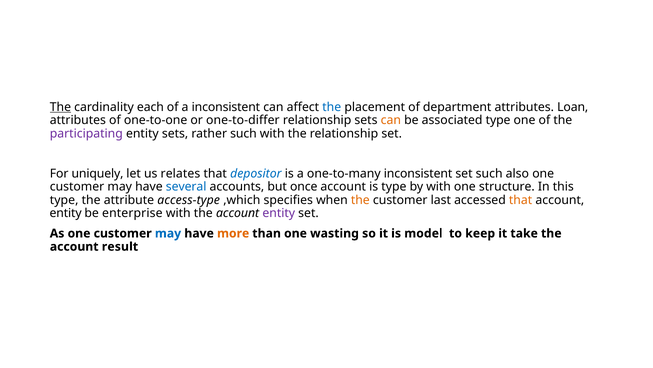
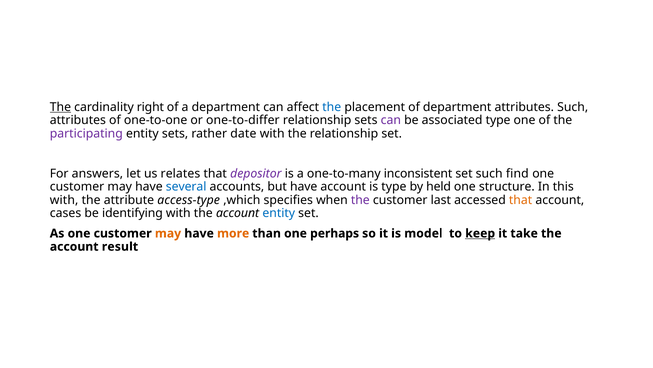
each: each -> right
a inconsistent: inconsistent -> department
attributes Loan: Loan -> Such
can at (391, 120) colour: orange -> purple
rather such: such -> date
uniquely: uniquely -> answers
depositor colour: blue -> purple
also: also -> find
but once: once -> have
by with: with -> held
type at (64, 200): type -> with
the at (360, 200) colour: orange -> purple
entity at (66, 213): entity -> cases
enterprise: enterprise -> identifying
entity at (279, 213) colour: purple -> blue
may at (168, 233) colour: blue -> orange
wasting: wasting -> perhaps
keep underline: none -> present
